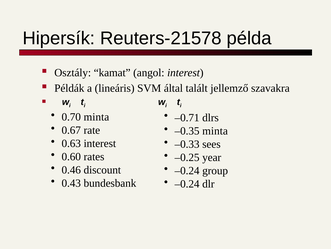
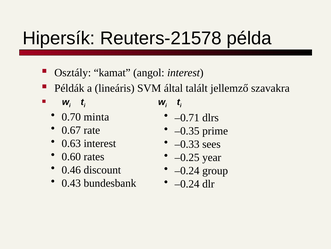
–0.35 minta: minta -> prime
